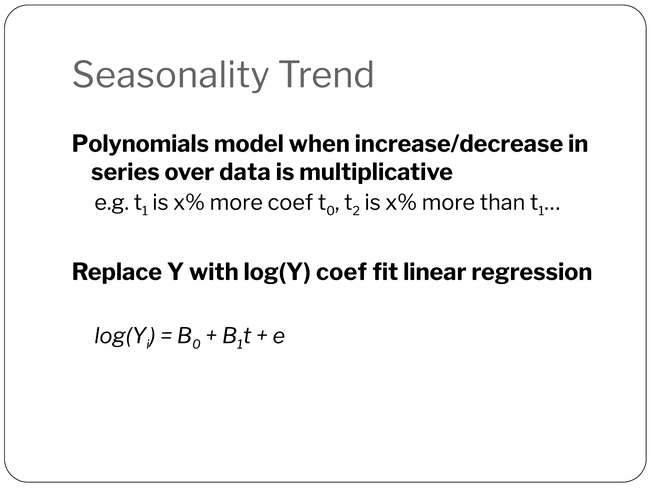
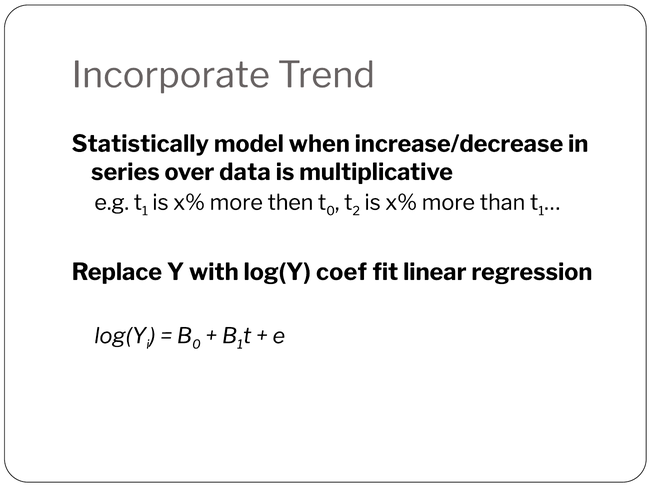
Seasonality: Seasonality -> Incorporate
Polynomials: Polynomials -> Statistically
more coef: coef -> then
